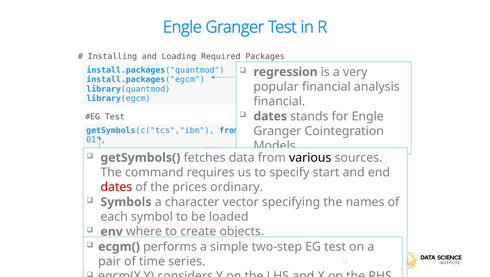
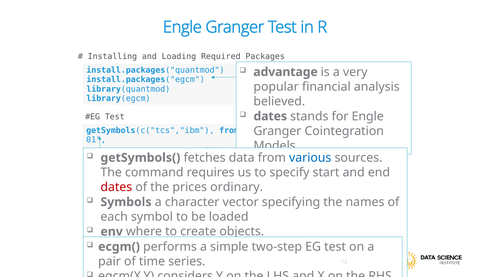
regression: regression -> advantage
financial at (279, 101): financial -> believed
various colour: black -> blue
